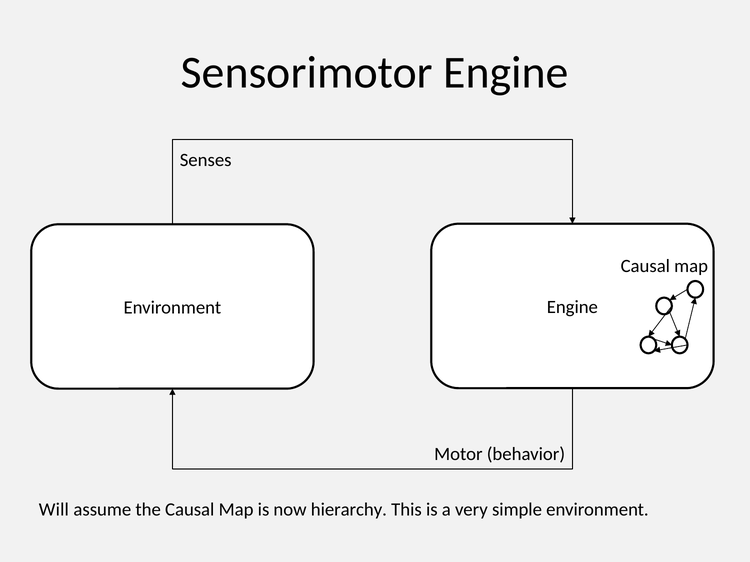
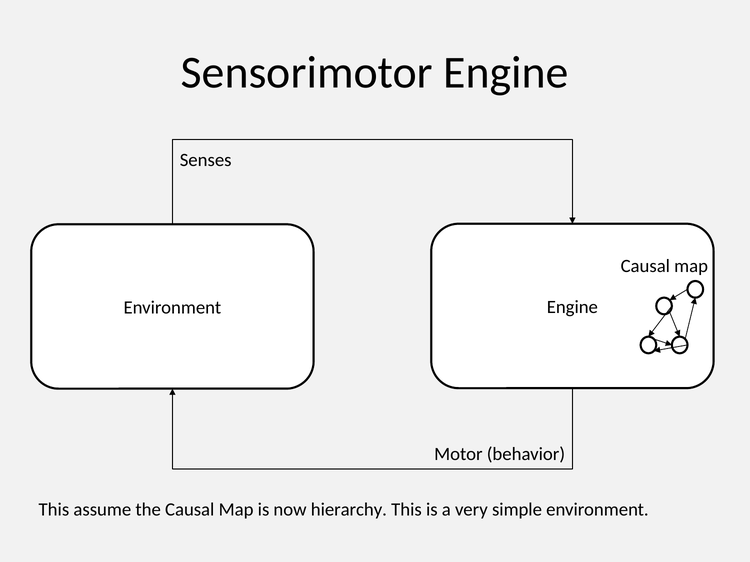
Will at (54, 510): Will -> This
